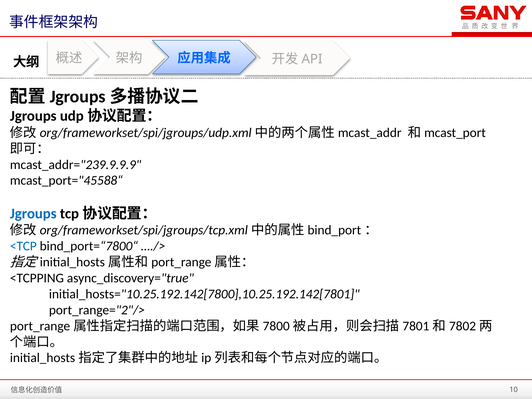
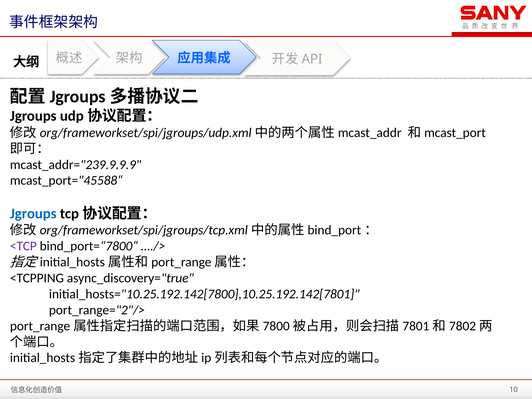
<TCP colour: blue -> purple
